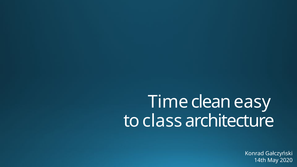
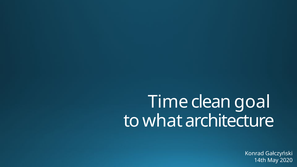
easy: easy -> goal
class: class -> what
